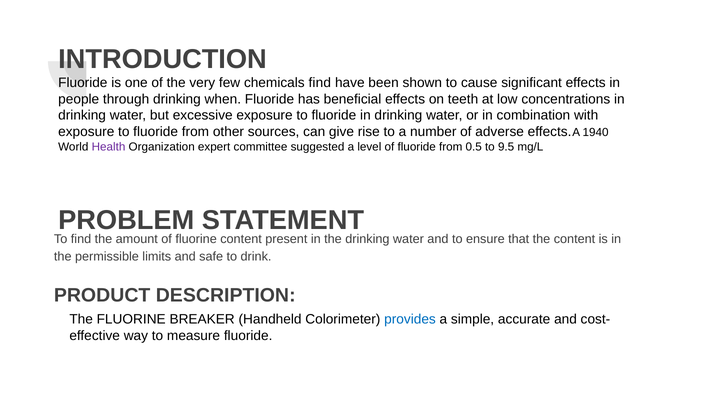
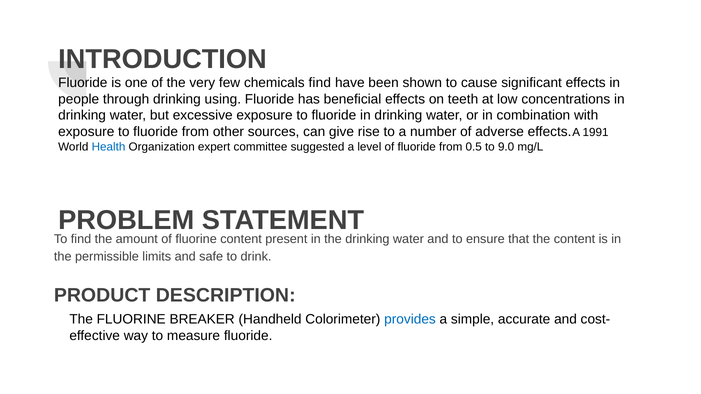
when: when -> using
1940: 1940 -> 1991
Health colour: purple -> blue
9.5: 9.5 -> 9.0
